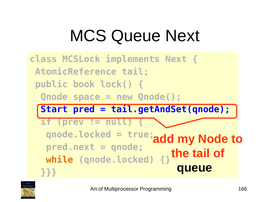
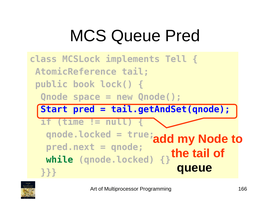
Queue Next: Next -> Pred
implements Next: Next -> Tell
prev: prev -> time
while colour: orange -> green
